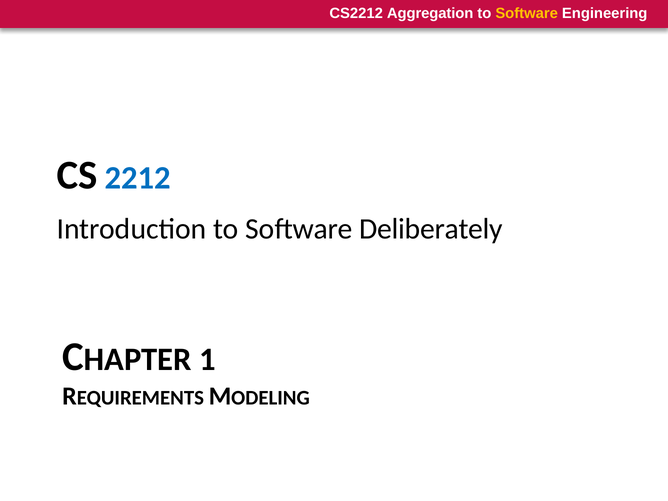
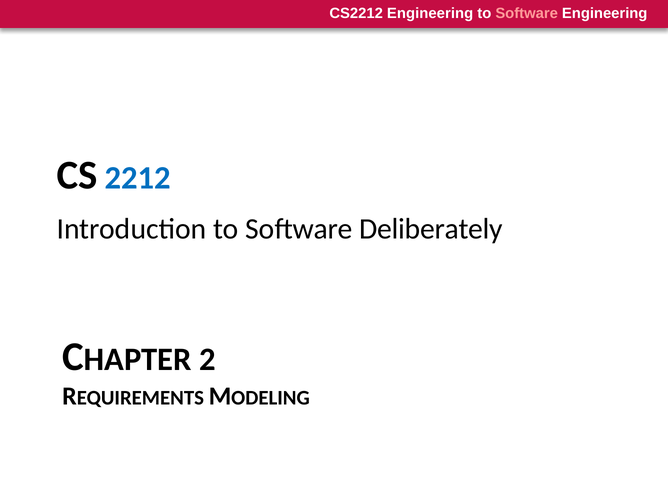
Aggregation at (430, 13): Aggregation -> Engineering
Software at (527, 13) colour: yellow -> pink
1: 1 -> 2
